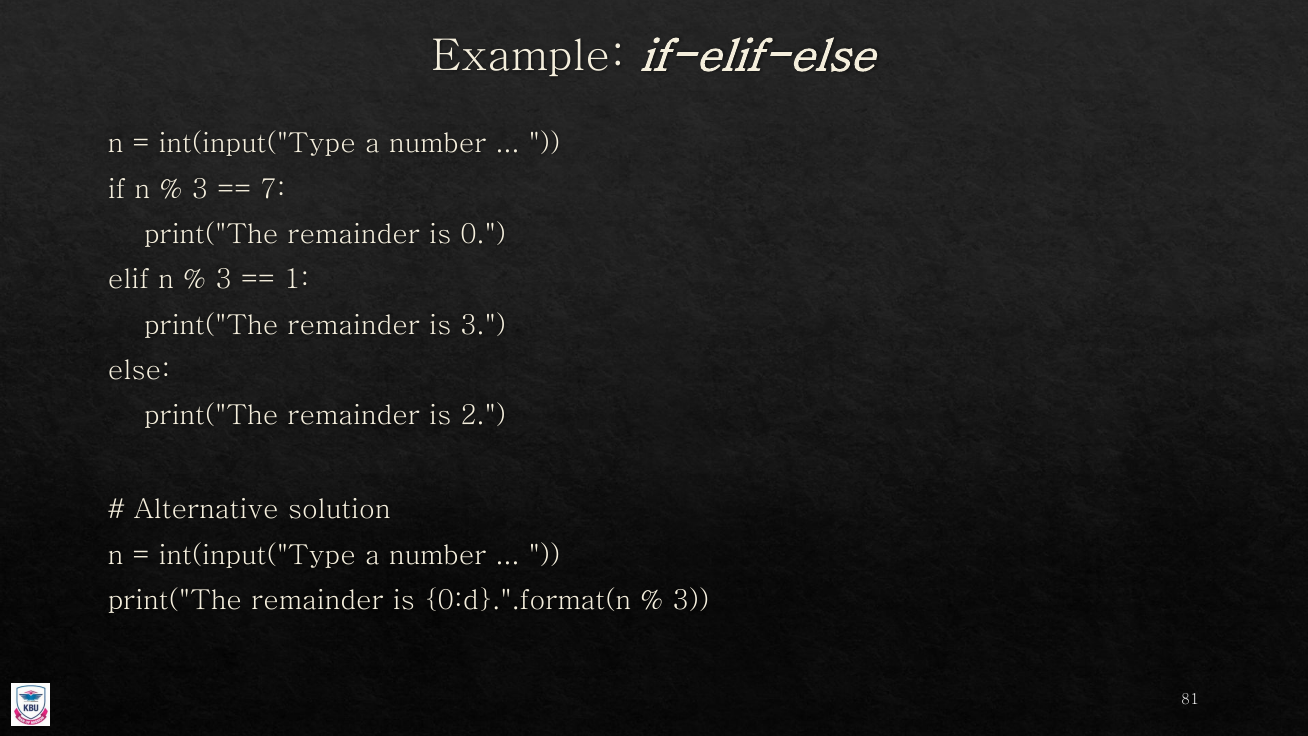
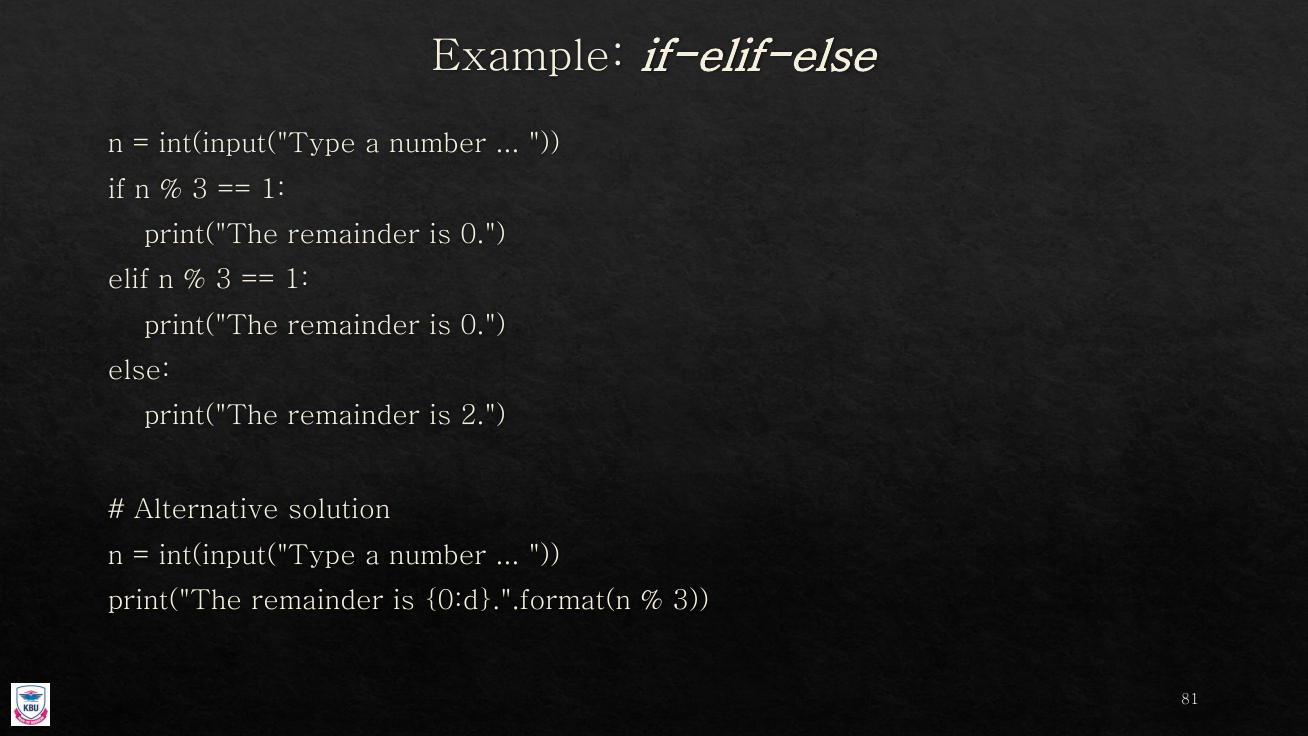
7 at (273, 189): 7 -> 1
3 at (483, 325): 3 -> 0
